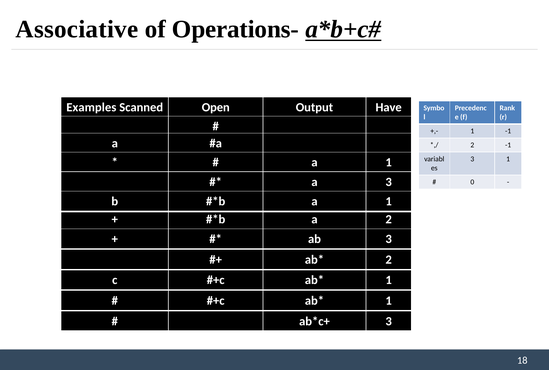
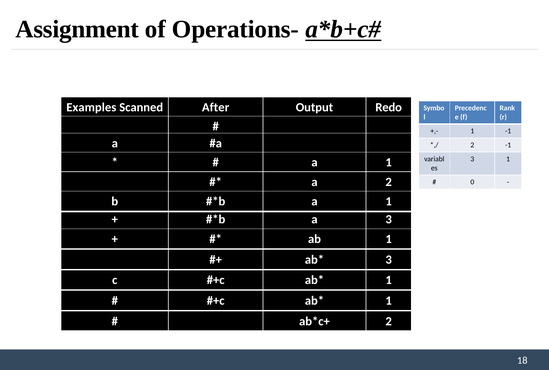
Associative: Associative -> Assignment
Open: Open -> After
Have: Have -> Redo
a 3: 3 -> 2
a 2: 2 -> 3
ab 3: 3 -> 1
2 at (389, 260): 2 -> 3
3 at (389, 322): 3 -> 2
